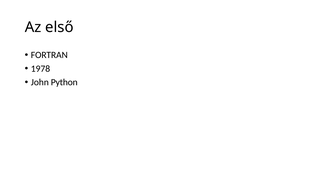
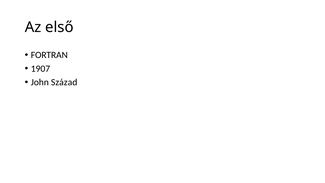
1978: 1978 -> 1907
Python: Python -> Század
